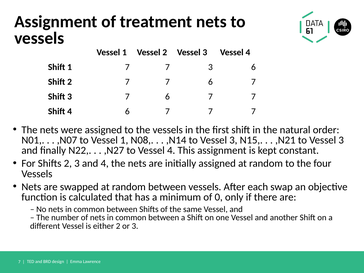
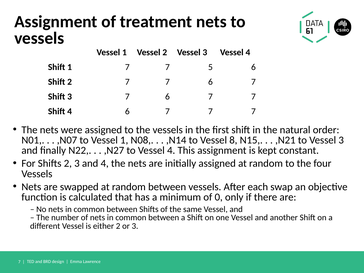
7 3: 3 -> 5
,N14 to Vessel 3: 3 -> 8
